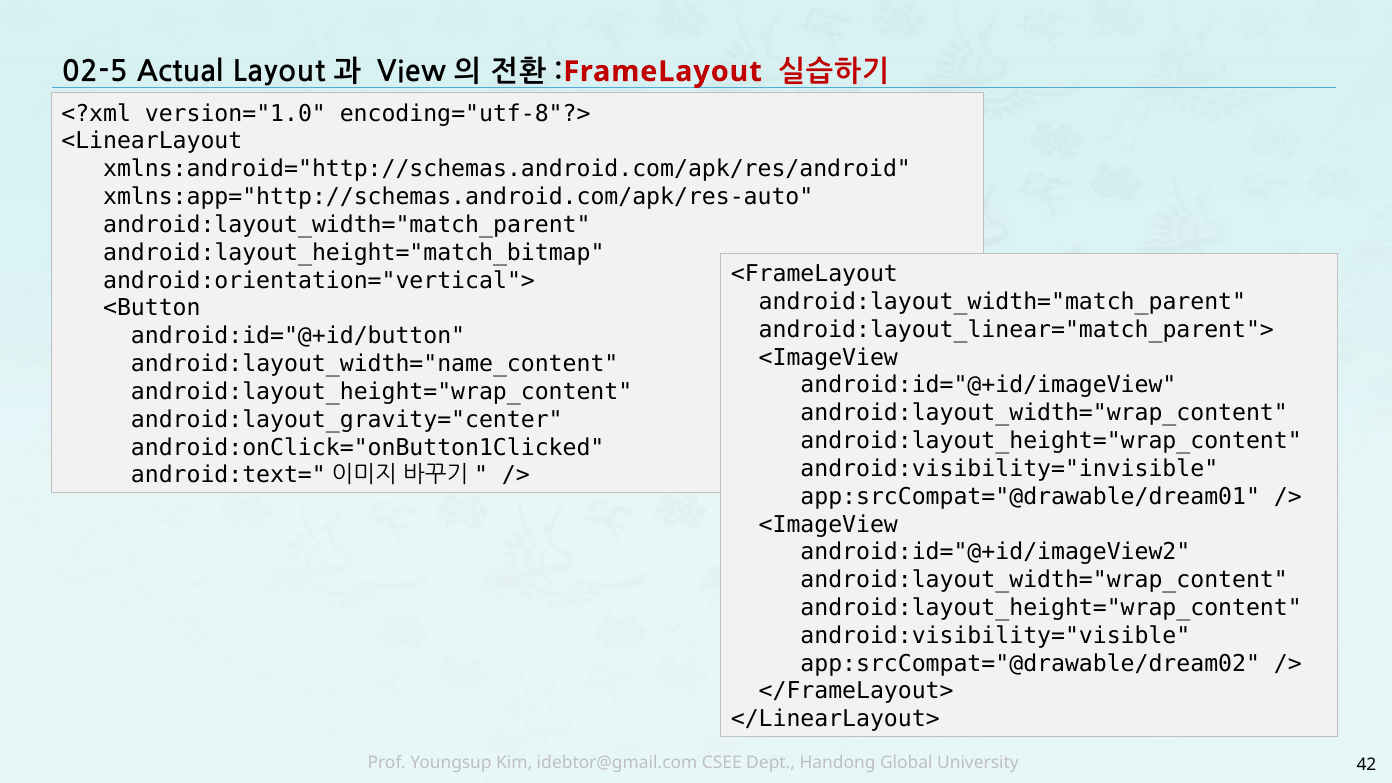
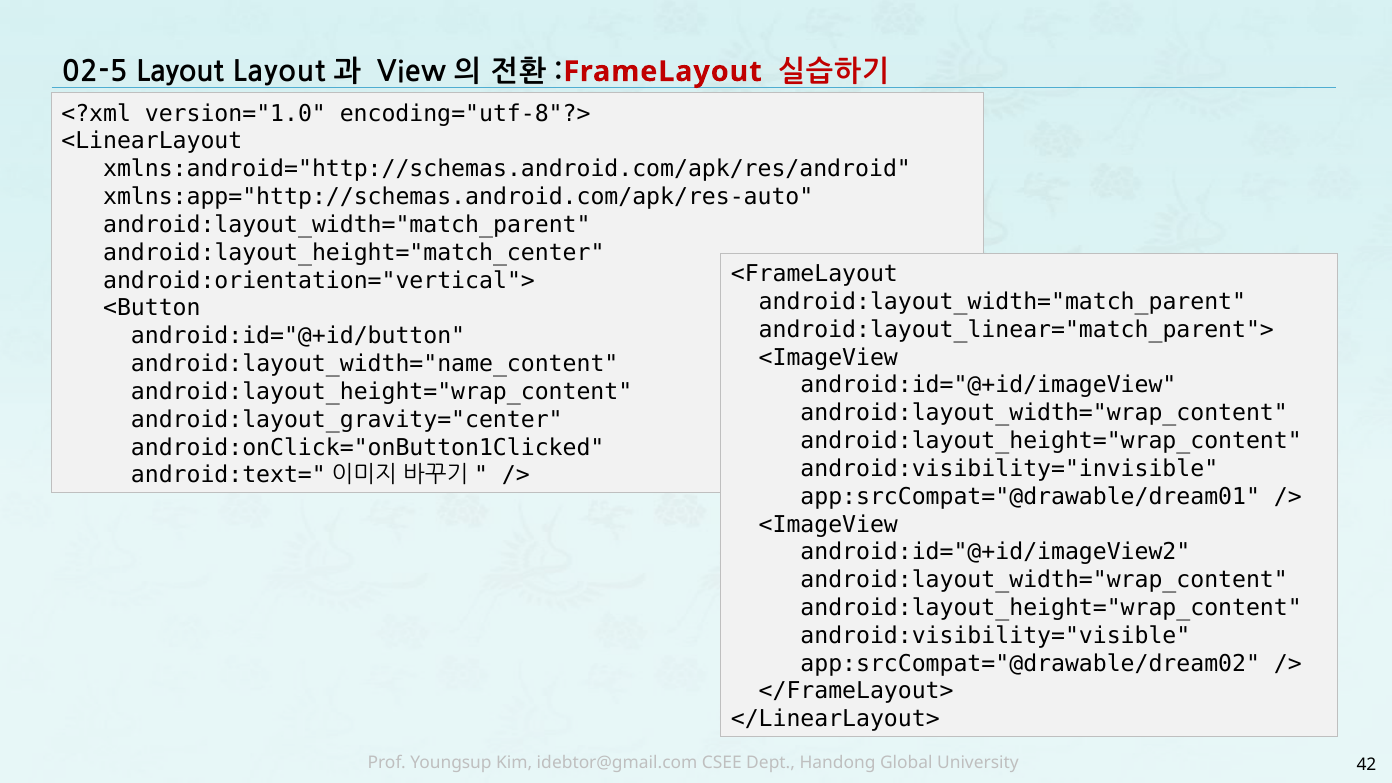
02-5 Actual: Actual -> Layout
android:layout_height="match_bitmap: android:layout_height="match_bitmap -> android:layout_height="match_center
